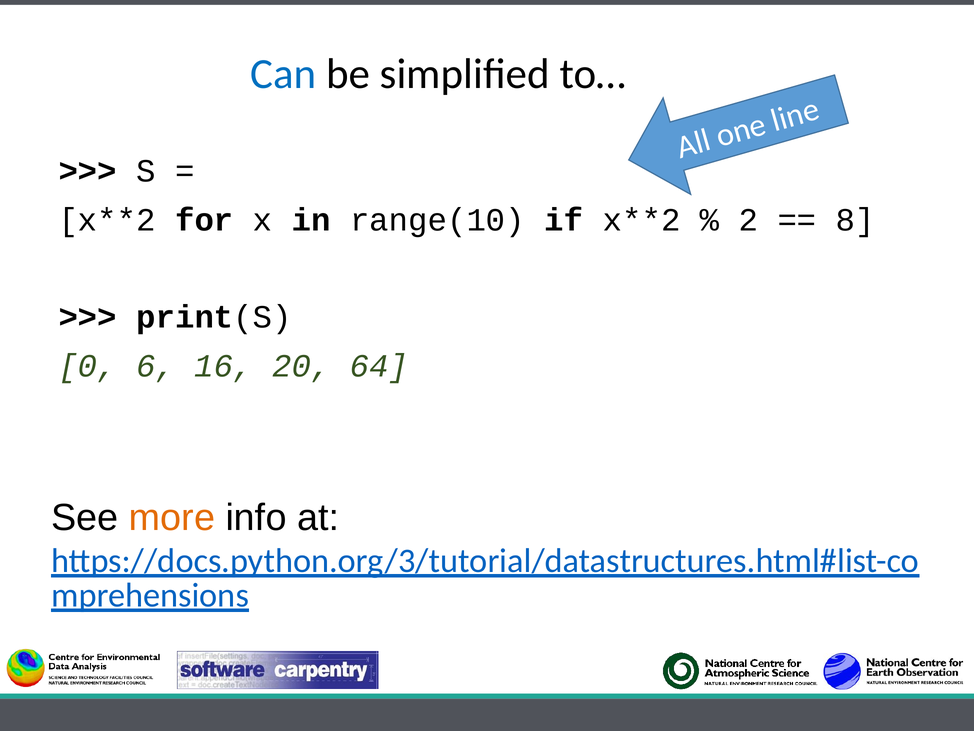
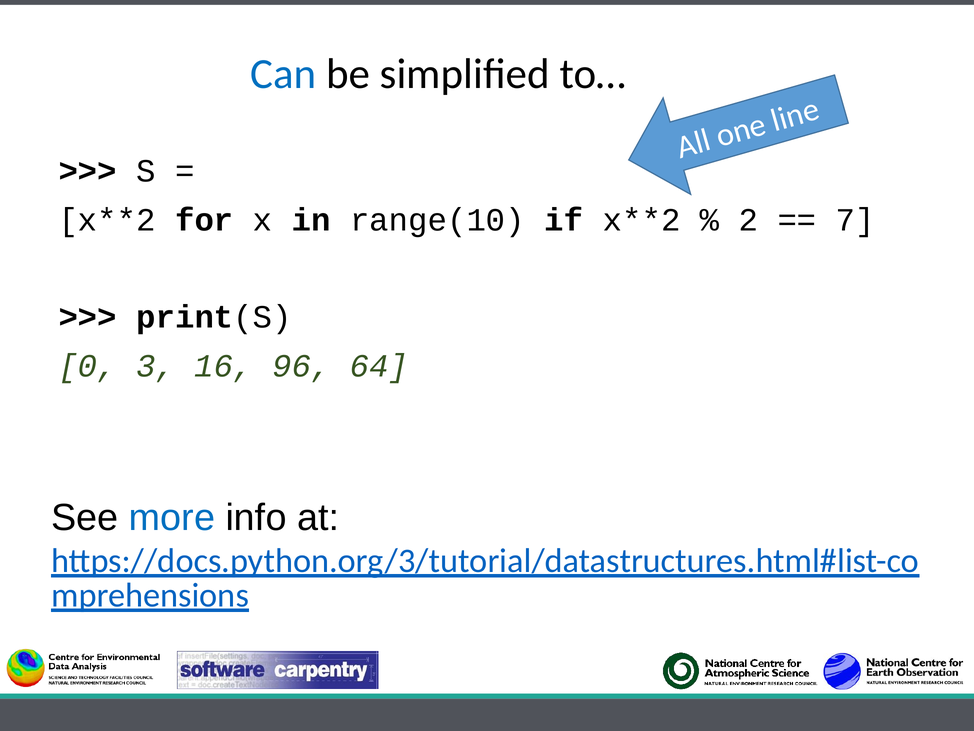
8: 8 -> 7
6: 6 -> 3
20: 20 -> 96
more colour: orange -> blue
